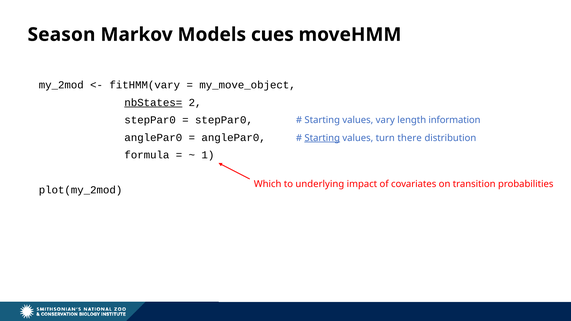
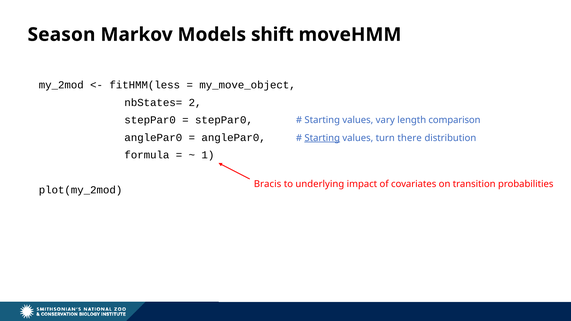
cues: cues -> shift
fitHMM(vary: fitHMM(vary -> fitHMM(less
nbStates= underline: present -> none
information: information -> comparison
Which: Which -> Bracis
